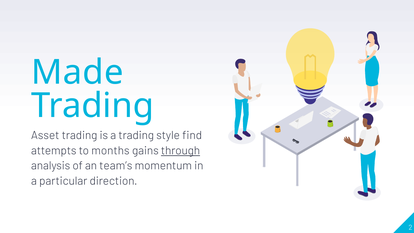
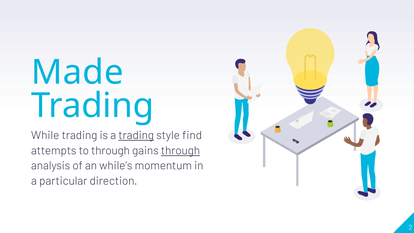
Asset: Asset -> While
trading at (136, 135) underline: none -> present
to months: months -> through
team’s: team’s -> while’s
